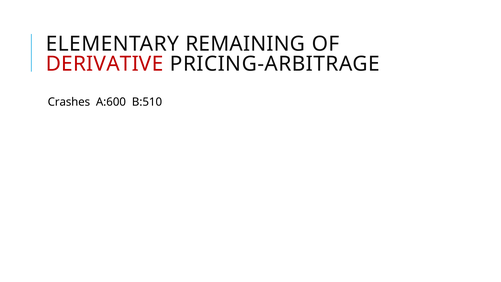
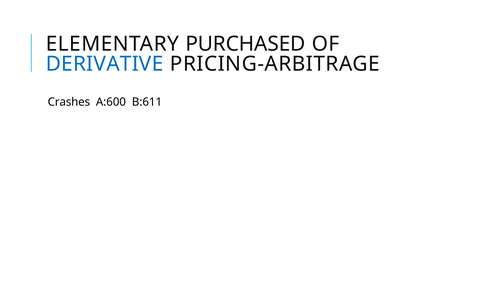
REMAINING: REMAINING -> PURCHASED
DERIVATIVE colour: red -> blue
B:510: B:510 -> B:611
